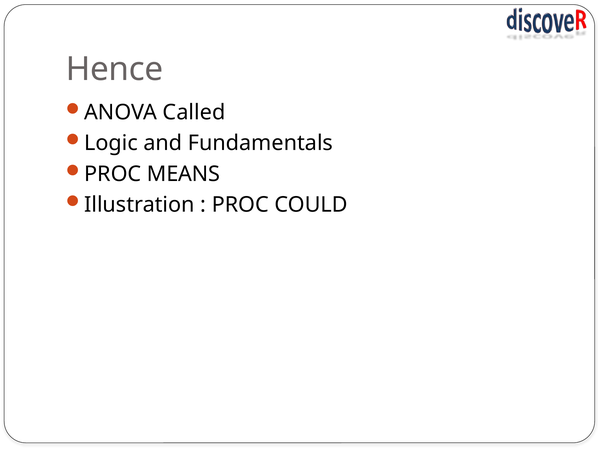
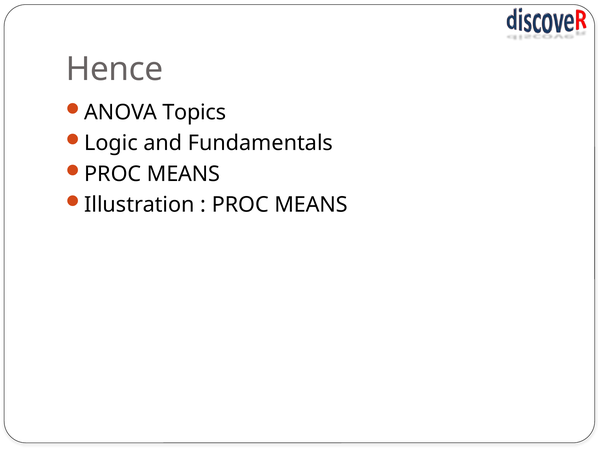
Called: Called -> Topics
COULD at (311, 205): COULD -> MEANS
